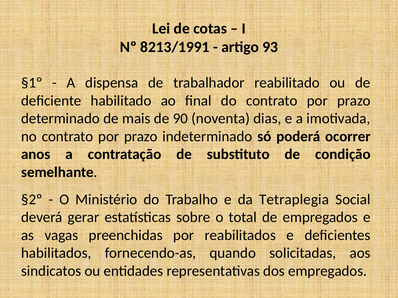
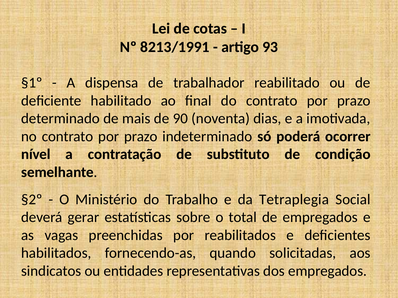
anos: anos -> nível
